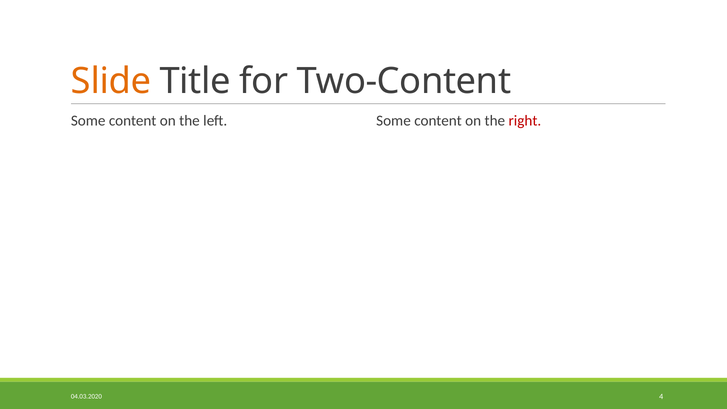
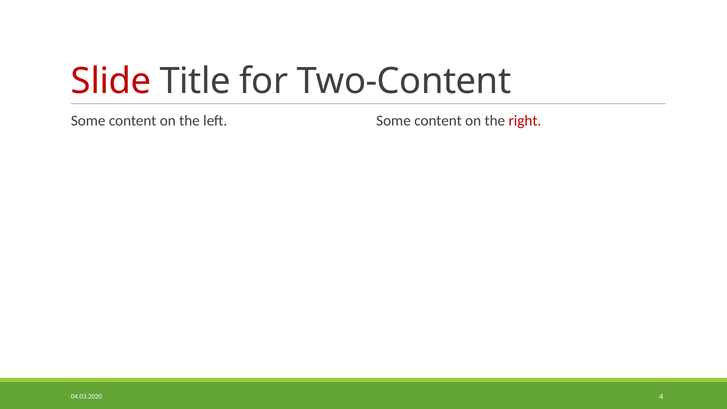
Slide colour: orange -> red
